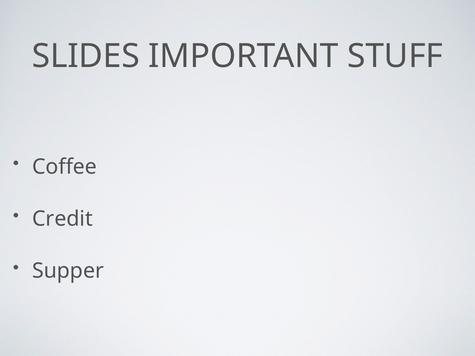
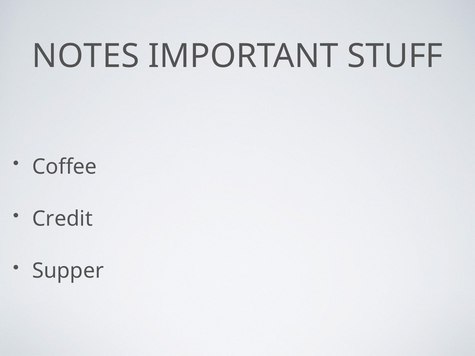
SLIDES: SLIDES -> NOTES
